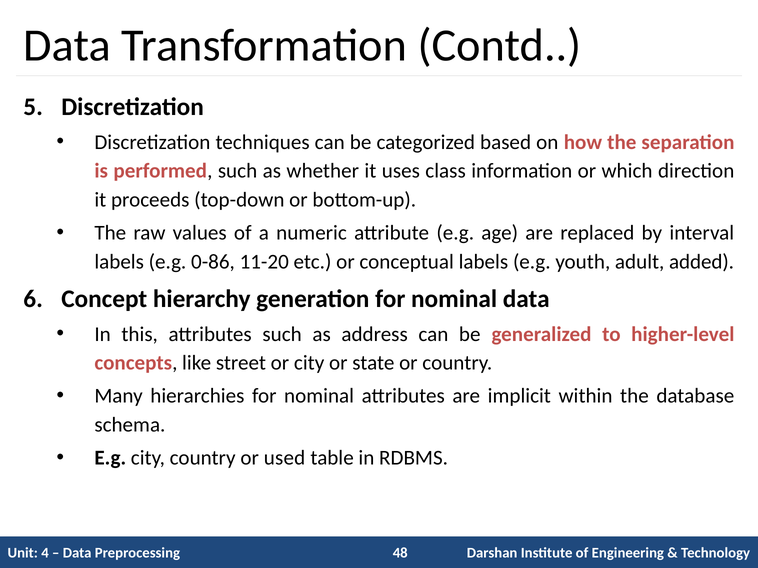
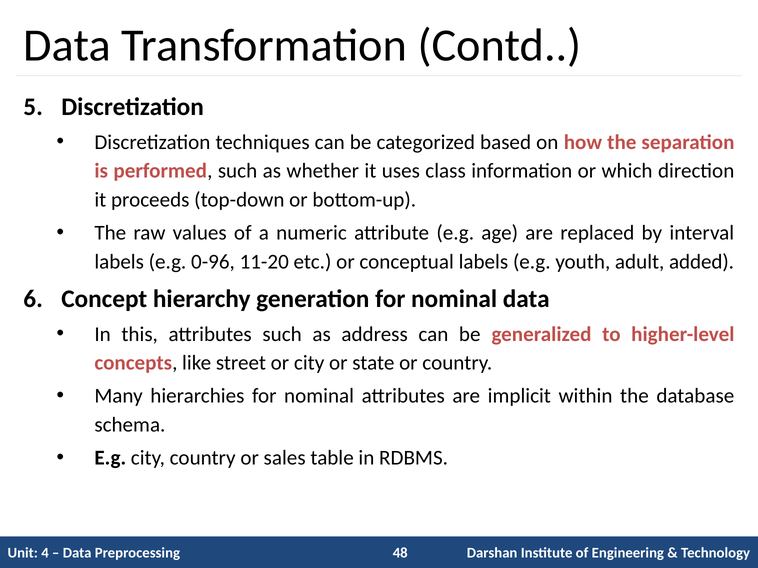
0-86: 0-86 -> 0-96
used: used -> sales
